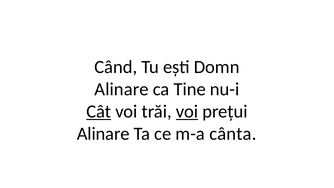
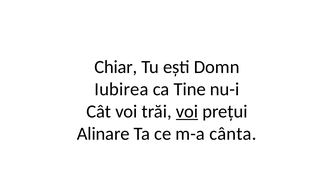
Când: Când -> Chiar
Alinare at (122, 89): Alinare -> Iubirea
Cât underline: present -> none
